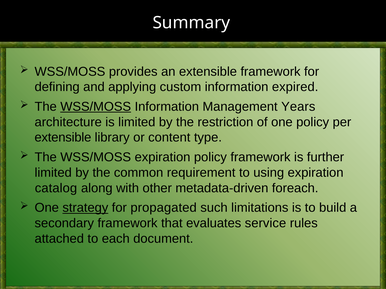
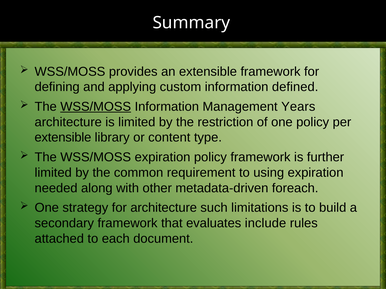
expired: expired -> defined
catalog: catalog -> needed
strategy underline: present -> none
for propagated: propagated -> architecture
service: service -> include
